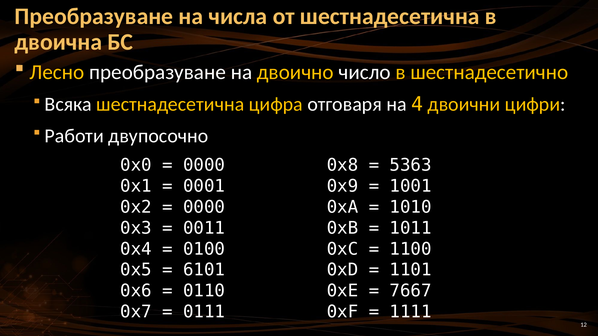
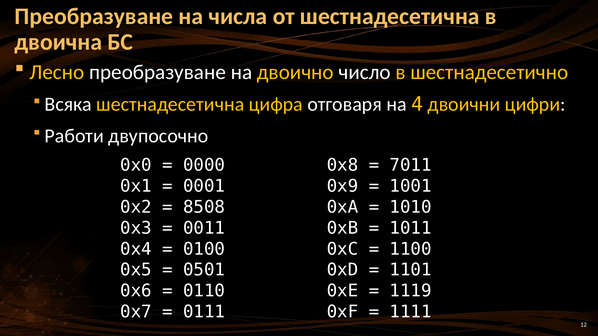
5363: 5363 -> 7011
0000 at (204, 207): 0000 -> 8508
6101: 6101 -> 0501
7667: 7667 -> 1119
